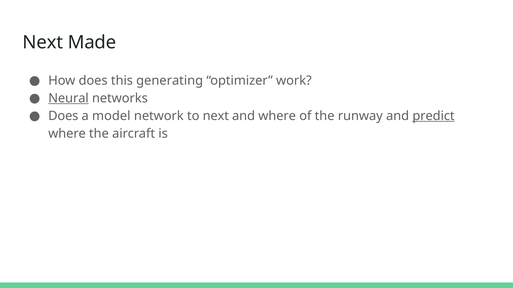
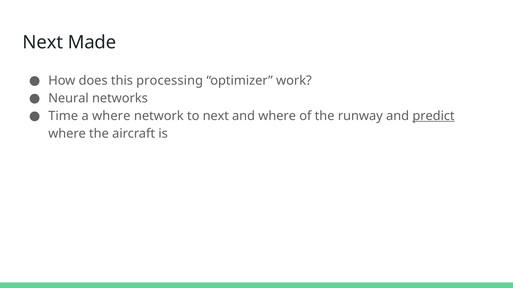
generating: generating -> processing
Neural underline: present -> none
Does at (63, 116): Does -> Time
a model: model -> where
